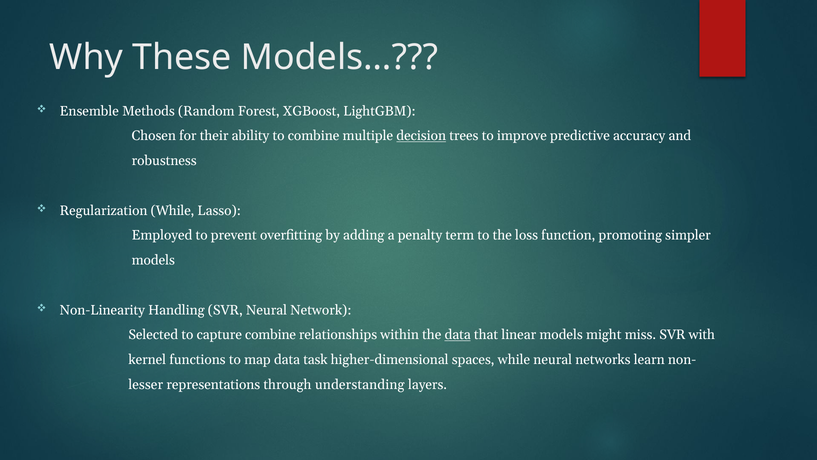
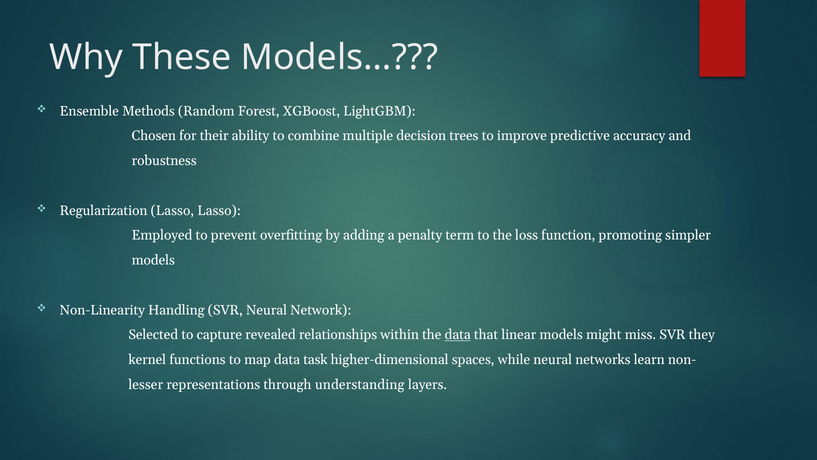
decision underline: present -> none
Regularization While: While -> Lasso
capture combine: combine -> revealed
with: with -> they
